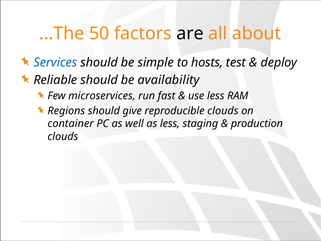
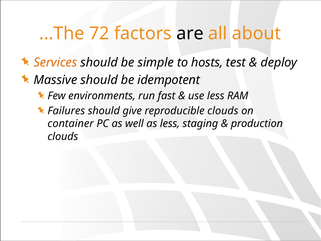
50: 50 -> 72
Services colour: blue -> orange
Reliable: Reliable -> Massive
availability: availability -> idempotent
microservices: microservices -> environments
Regions: Regions -> Failures
